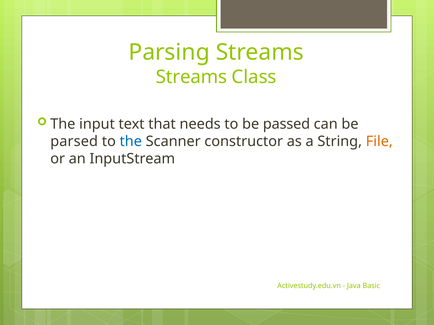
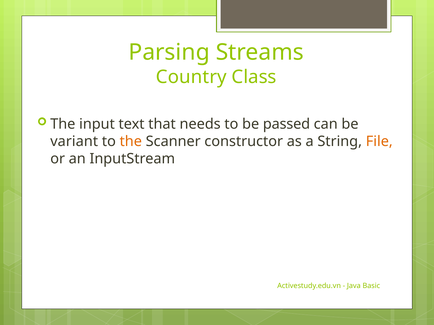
Streams at (191, 77): Streams -> Country
parsed: parsed -> variant
the at (131, 142) colour: blue -> orange
